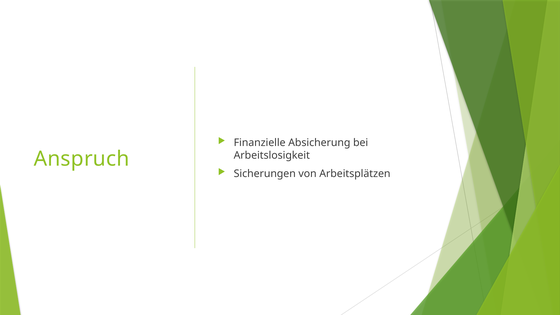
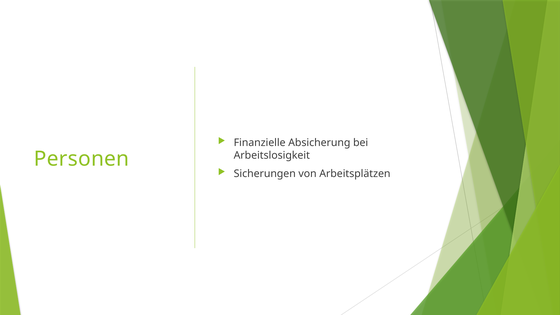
Anspruch: Anspruch -> Personen
